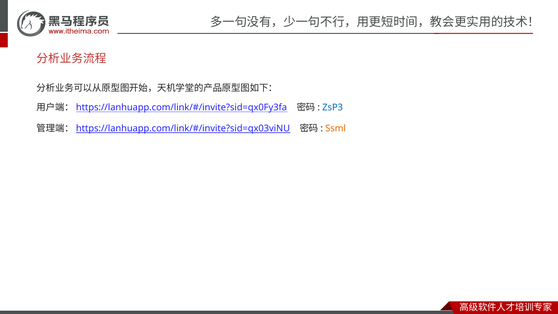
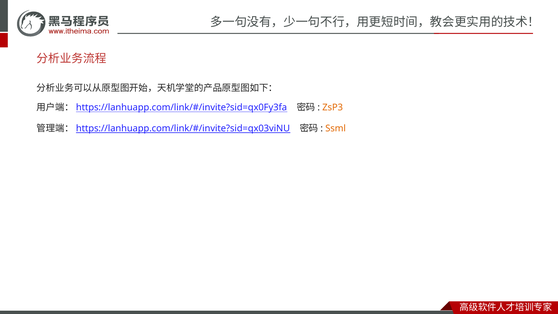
ZsP3 colour: blue -> orange
